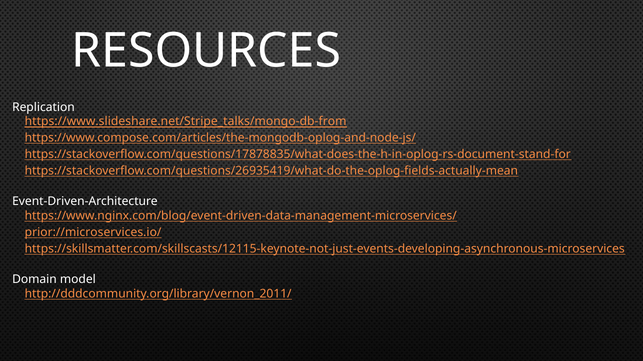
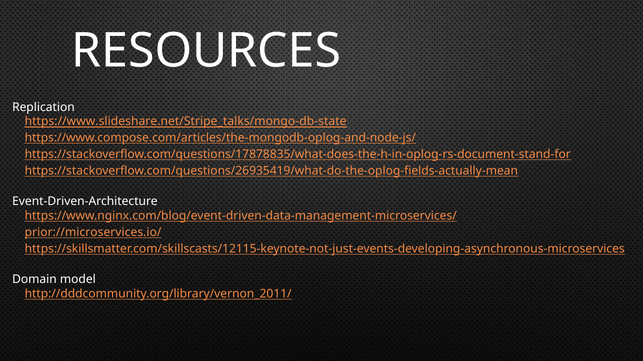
https://www.slideshare.net/Stripe_talks/mongo-db-from: https://www.slideshare.net/Stripe_talks/mongo-db-from -> https://www.slideshare.net/Stripe_talks/mongo-db-state
